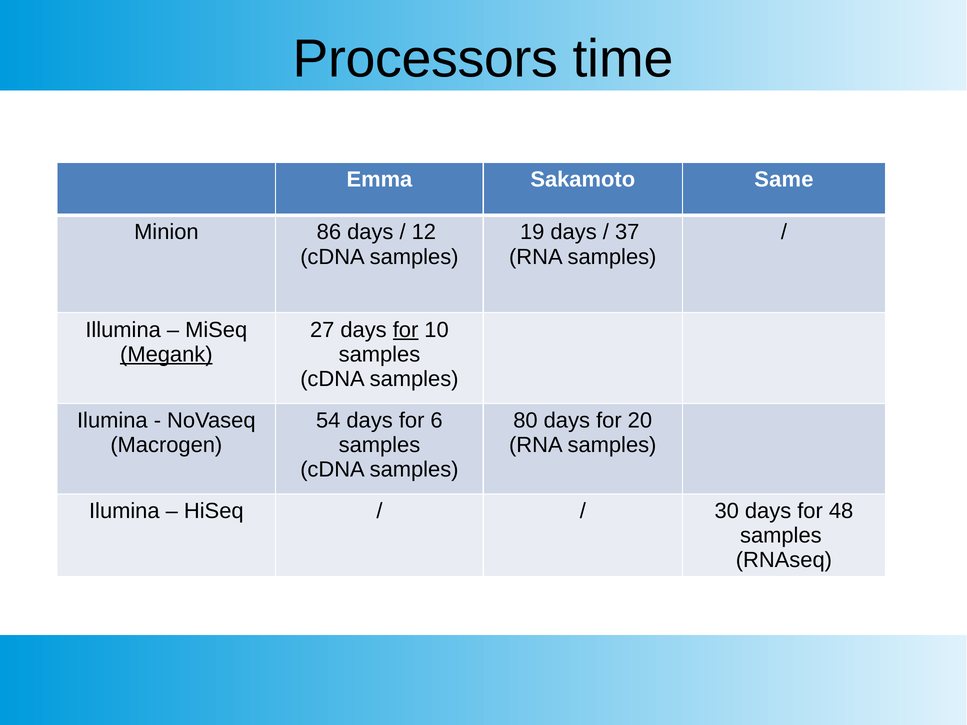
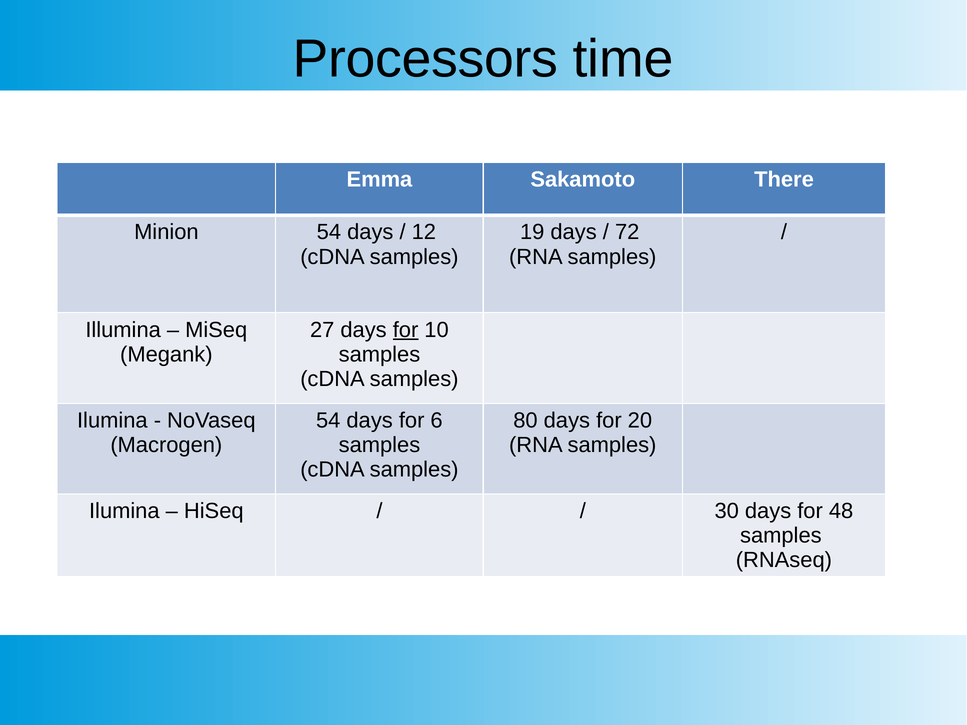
Same: Same -> There
Minion 86: 86 -> 54
37: 37 -> 72
Megank underline: present -> none
